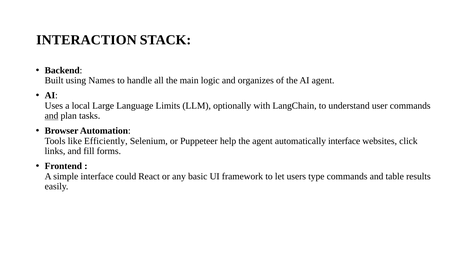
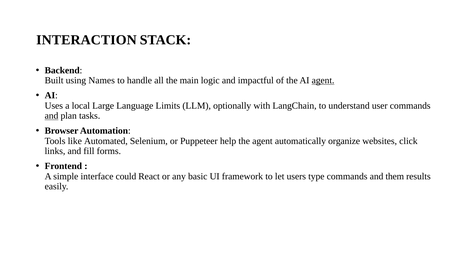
organizes: organizes -> impactful
agent at (323, 80) underline: none -> present
Efficiently: Efficiently -> Automated
automatically interface: interface -> organize
table: table -> them
